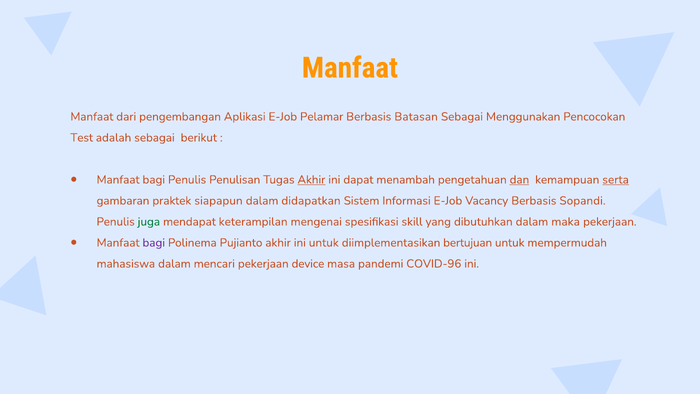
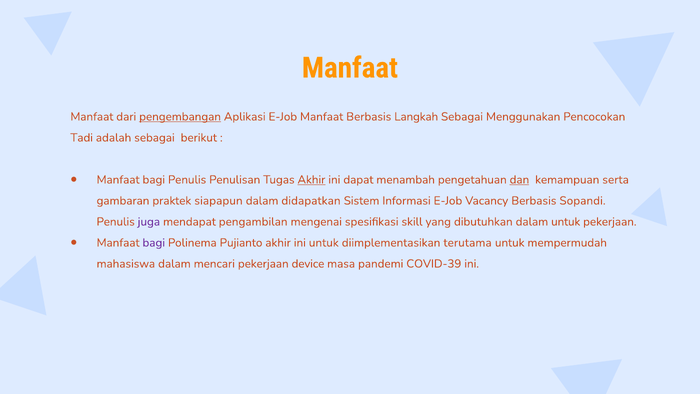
pengembangan underline: none -> present
E-Job Pelamar: Pelamar -> Manfaat
Batasan: Batasan -> Langkah
Test: Test -> Tadi
serta underline: present -> none
juga colour: green -> purple
keterampilan: keterampilan -> pengambilan
dalam maka: maka -> untuk
bertujuan: bertujuan -> terutama
COVID-96: COVID-96 -> COVID-39
